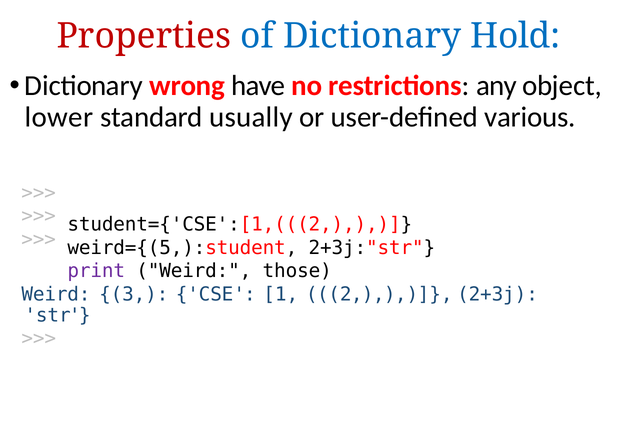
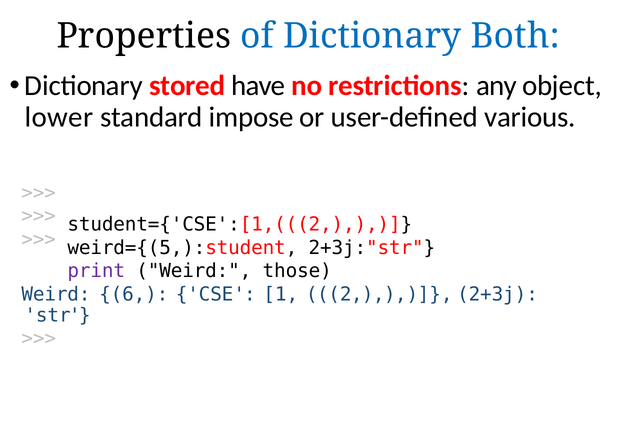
Properties colour: red -> black
Hold: Hold -> Both
wrong: wrong -> stored
usually: usually -> impose
3: 3 -> 6
